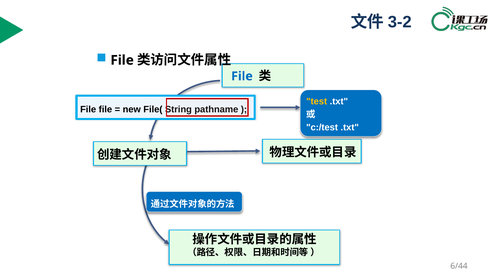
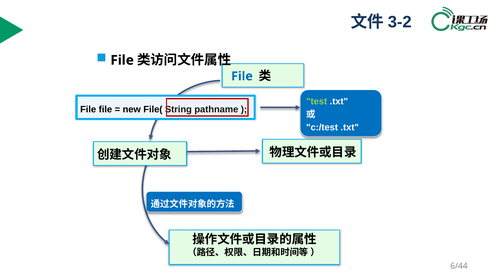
test colour: yellow -> light green
